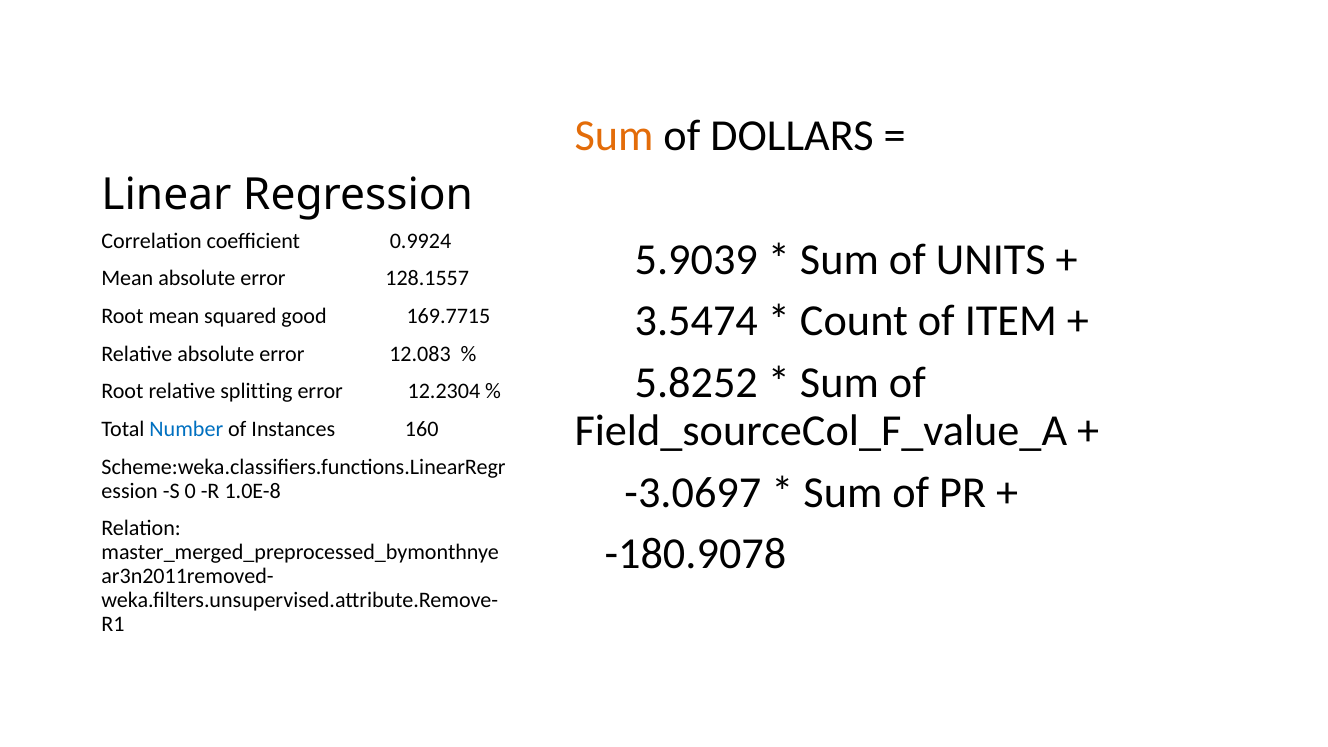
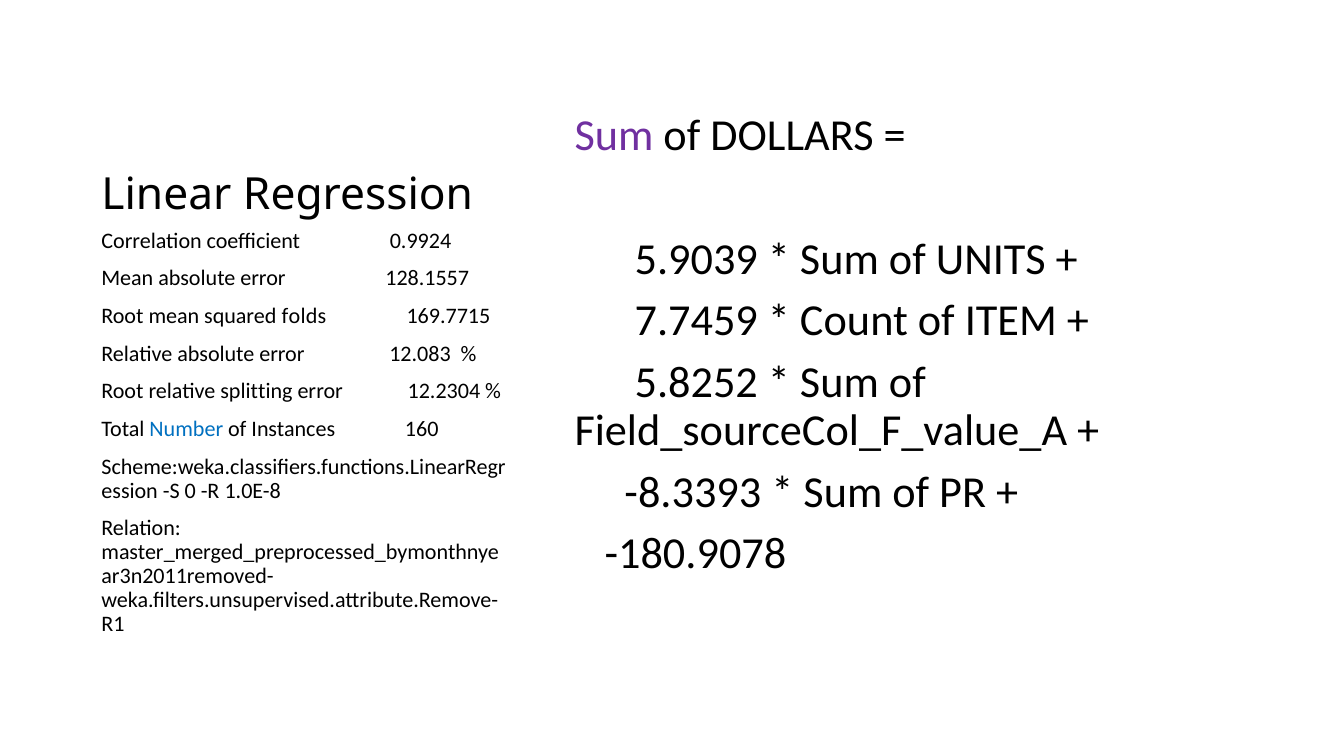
Sum at (614, 136) colour: orange -> purple
3.5474: 3.5474 -> 7.7459
good: good -> folds
-3.0697: -3.0697 -> -8.3393
